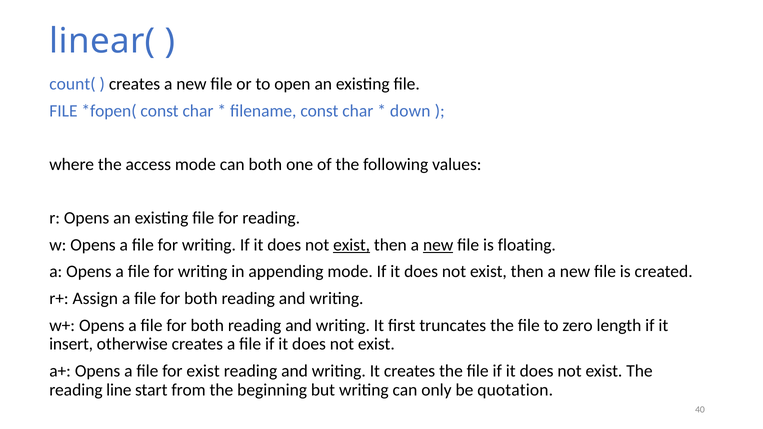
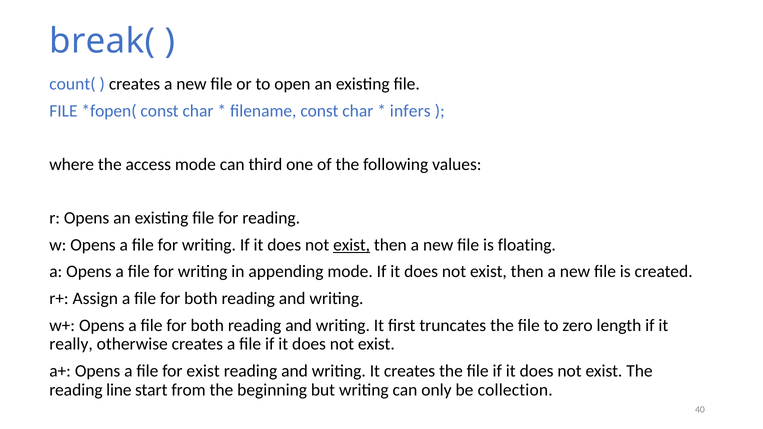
linear(: linear( -> break(
down: down -> infers
can both: both -> third
new at (438, 245) underline: present -> none
insert: insert -> really
quotation: quotation -> collection
